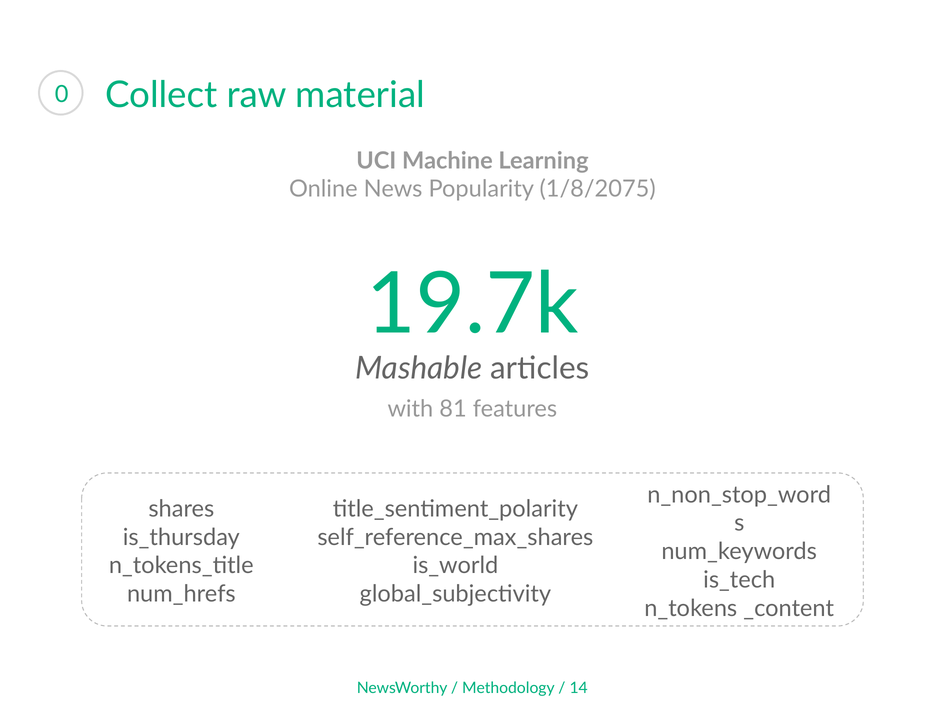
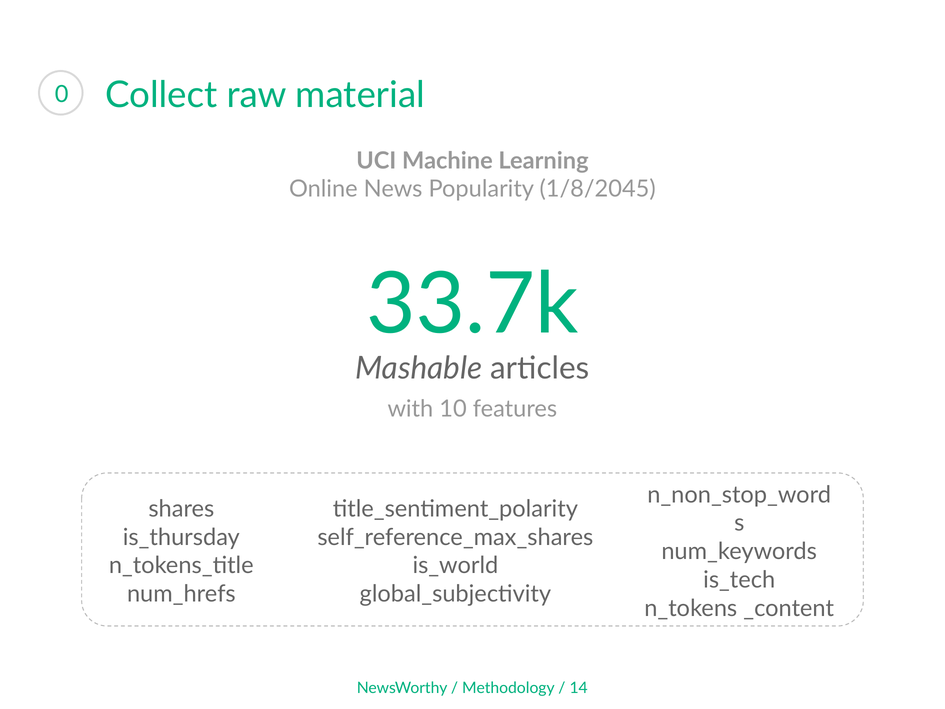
1/8/2075: 1/8/2075 -> 1/8/2045
19.7k: 19.7k -> 33.7k
81: 81 -> 10
